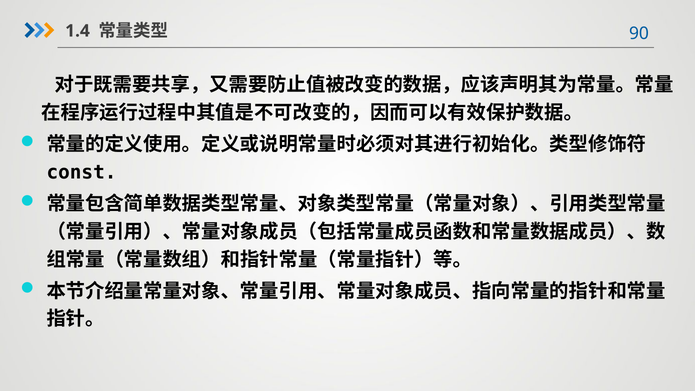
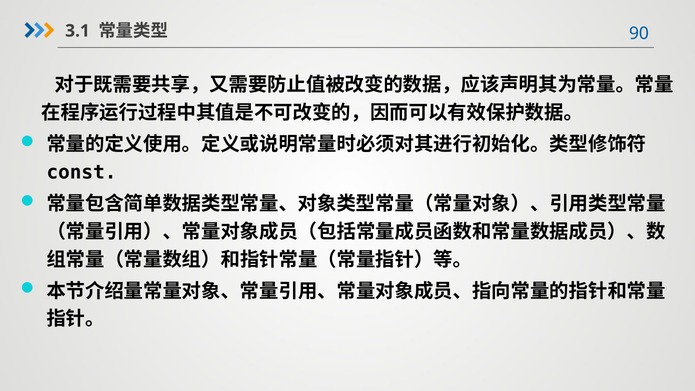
1.4: 1.4 -> 3.1
